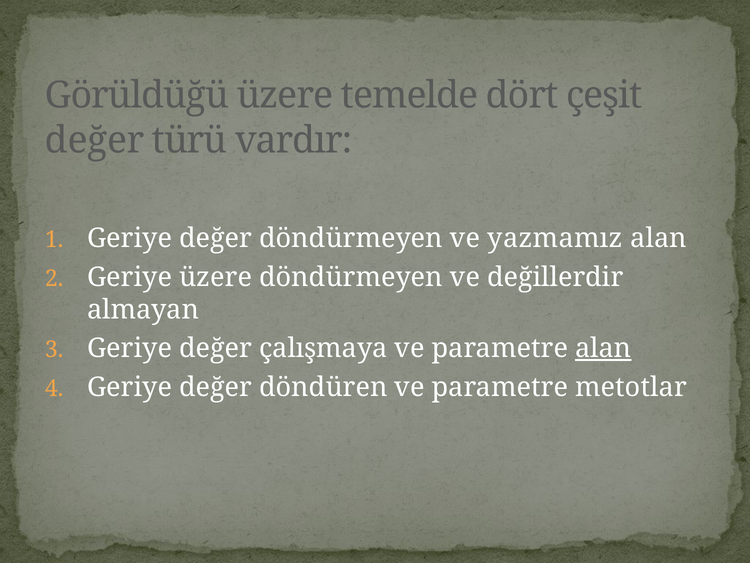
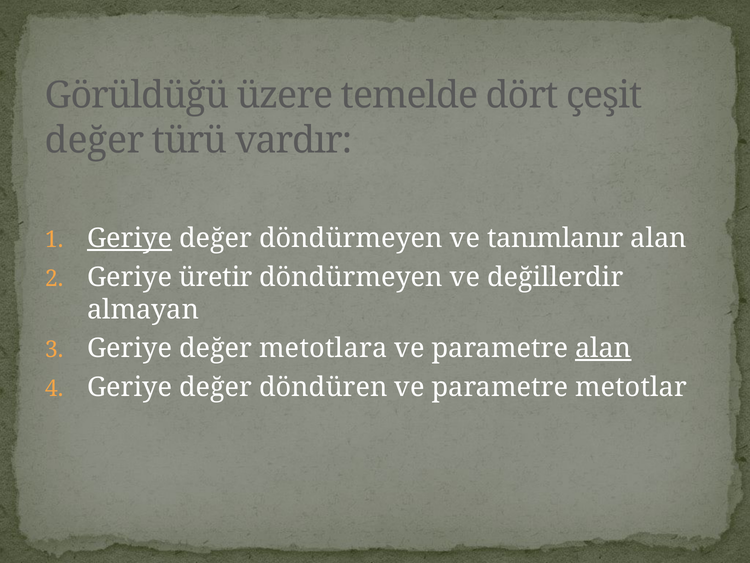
Geriye at (130, 238) underline: none -> present
yazmamız: yazmamız -> tanımlanır
Geriye üzere: üzere -> üretir
çalışmaya: çalışmaya -> metotlara
